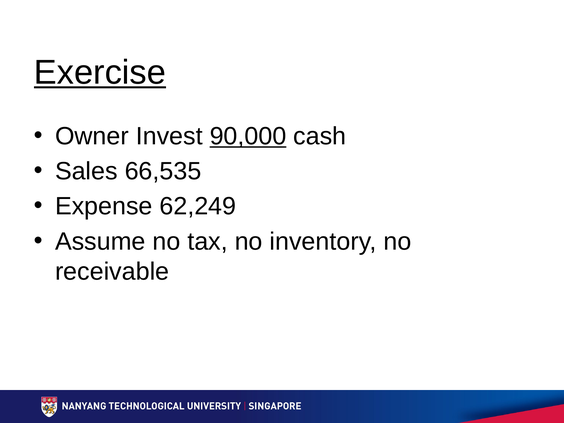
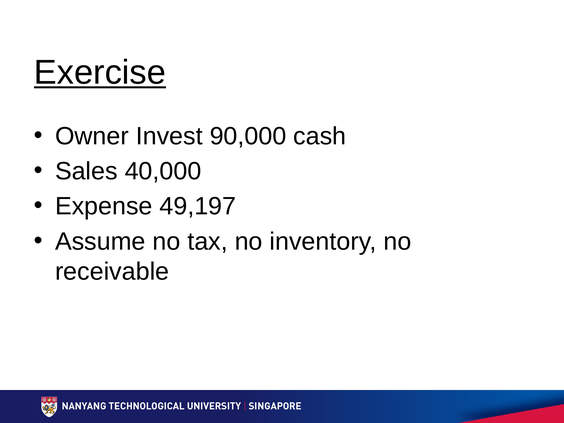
90,000 underline: present -> none
66,535: 66,535 -> 40,000
62,249: 62,249 -> 49,197
